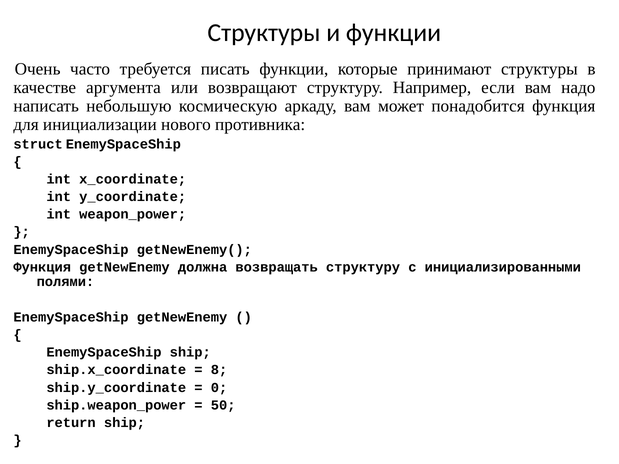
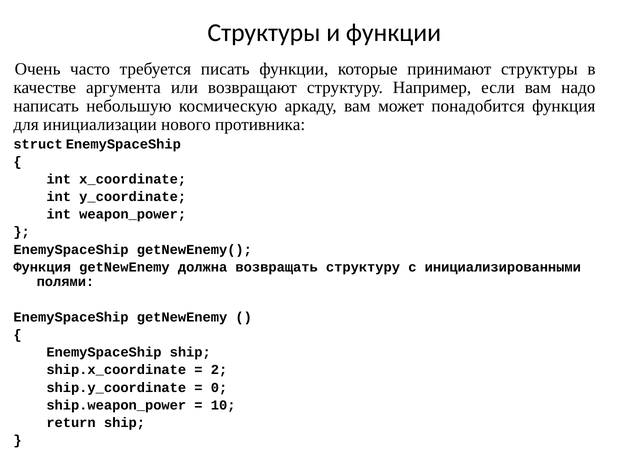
8: 8 -> 2
50: 50 -> 10
